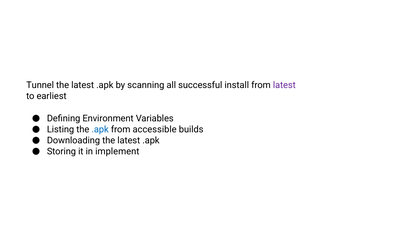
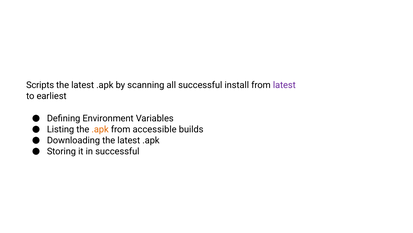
Tunnel: Tunnel -> Scripts
.apk at (100, 129) colour: blue -> orange
in implement: implement -> successful
